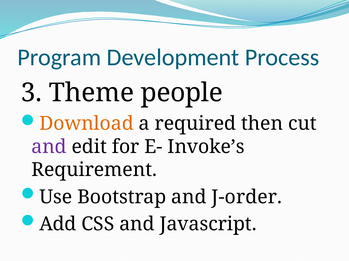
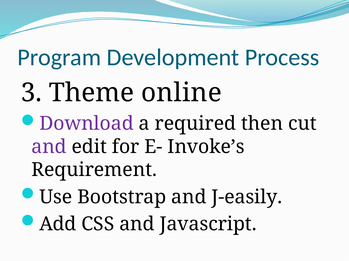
people: people -> online
Download colour: orange -> purple
J-order: J-order -> J-easily
